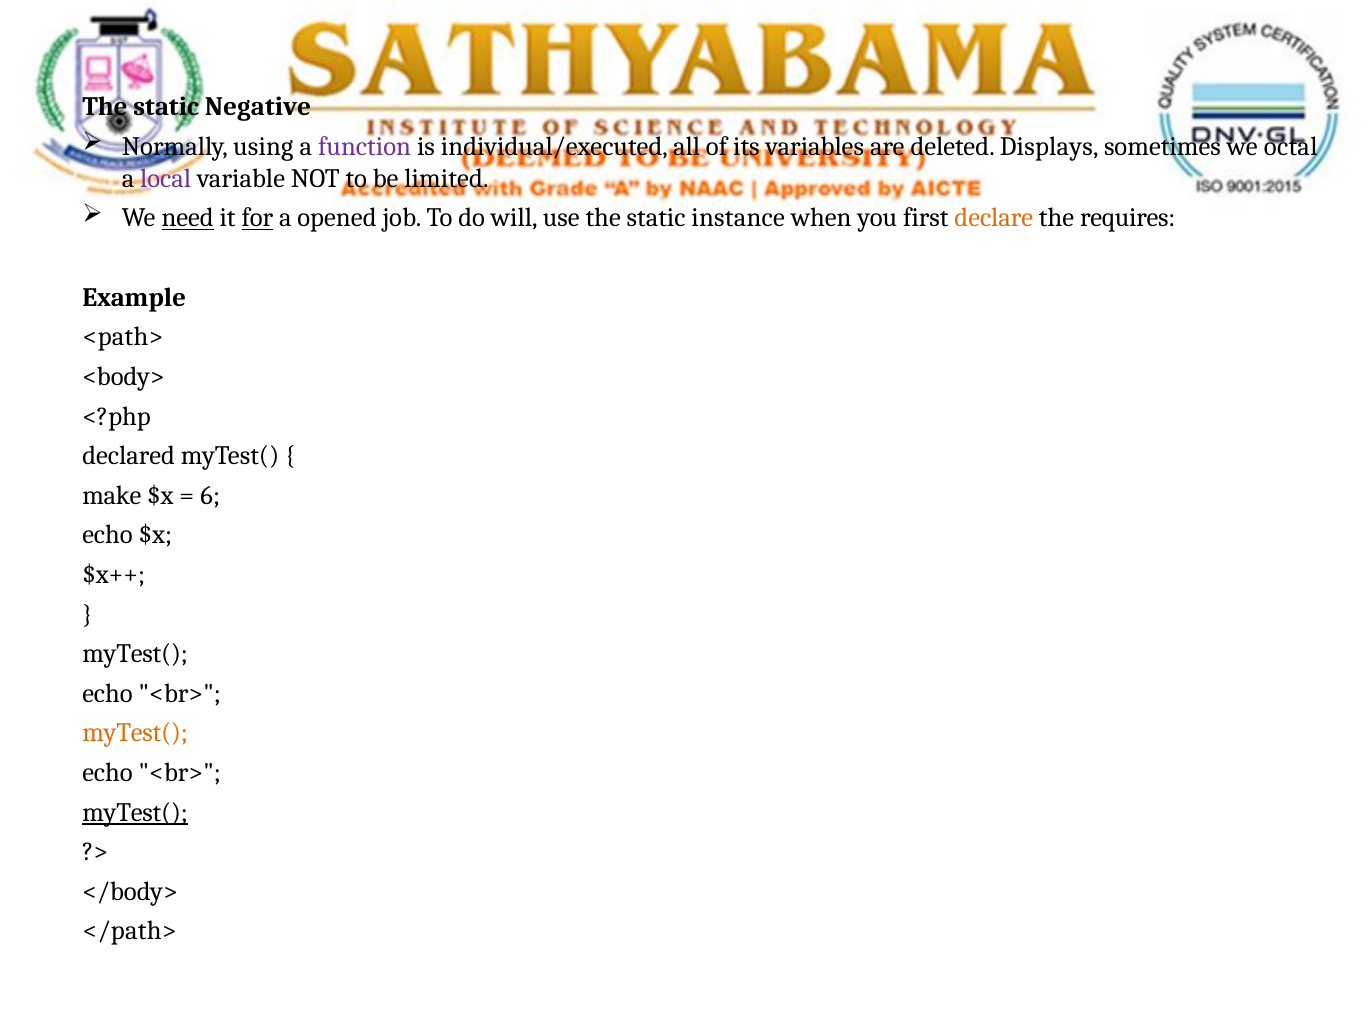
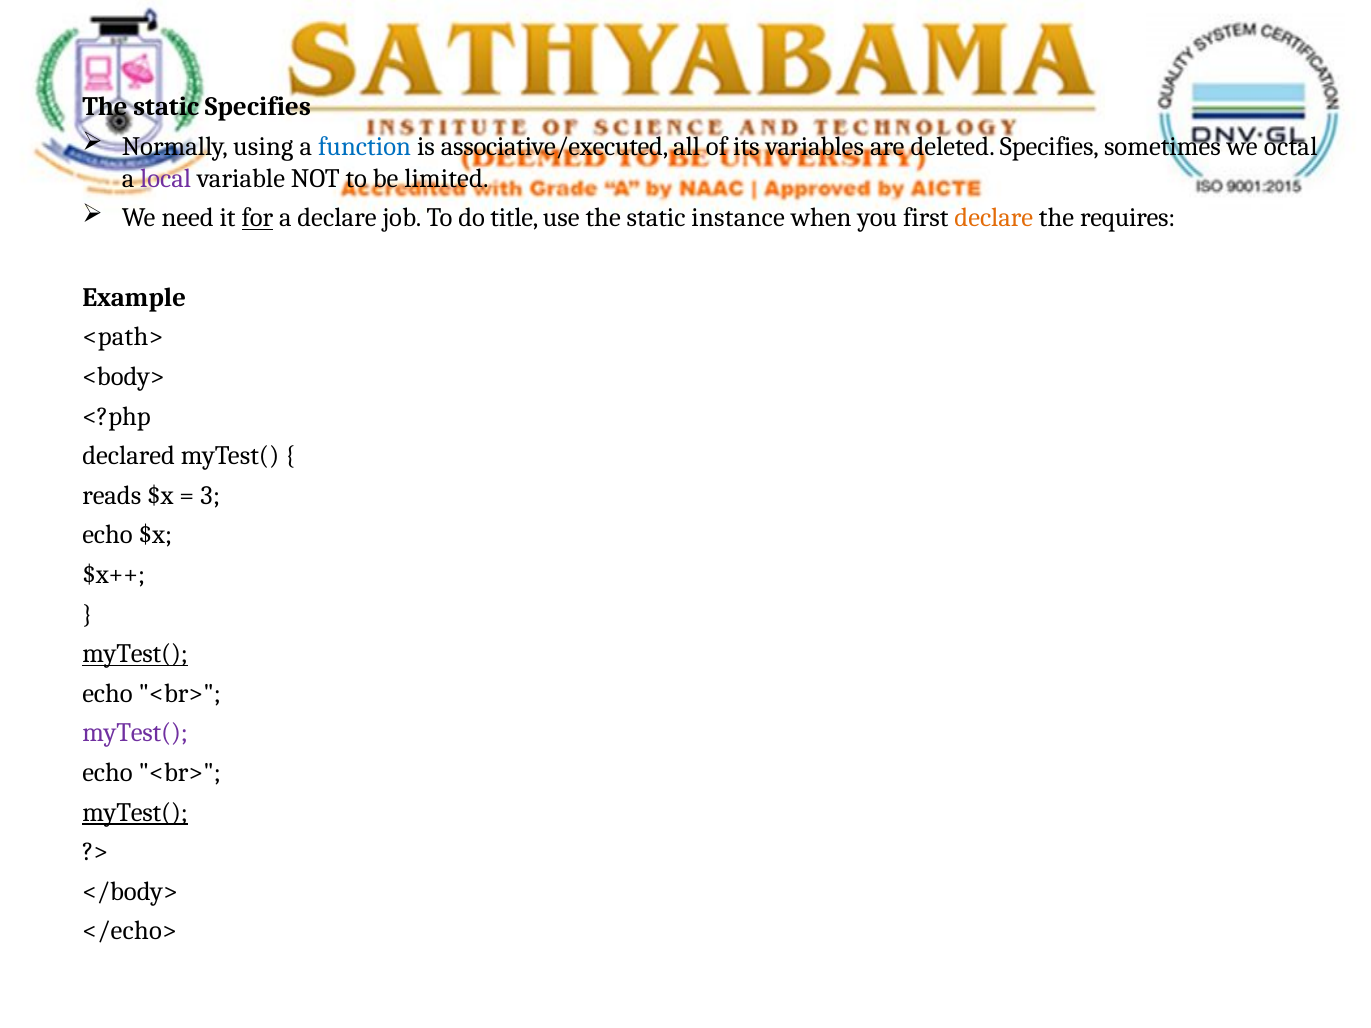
static Negative: Negative -> Specifies
function colour: purple -> blue
individual/executed: individual/executed -> associative/executed
deleted Displays: Displays -> Specifies
need underline: present -> none
a opened: opened -> declare
will: will -> title
make: make -> reads
6: 6 -> 3
myTest( at (135, 654) underline: none -> present
myTest( at (135, 733) colour: orange -> purple
</path>: </path> -> </echo>
